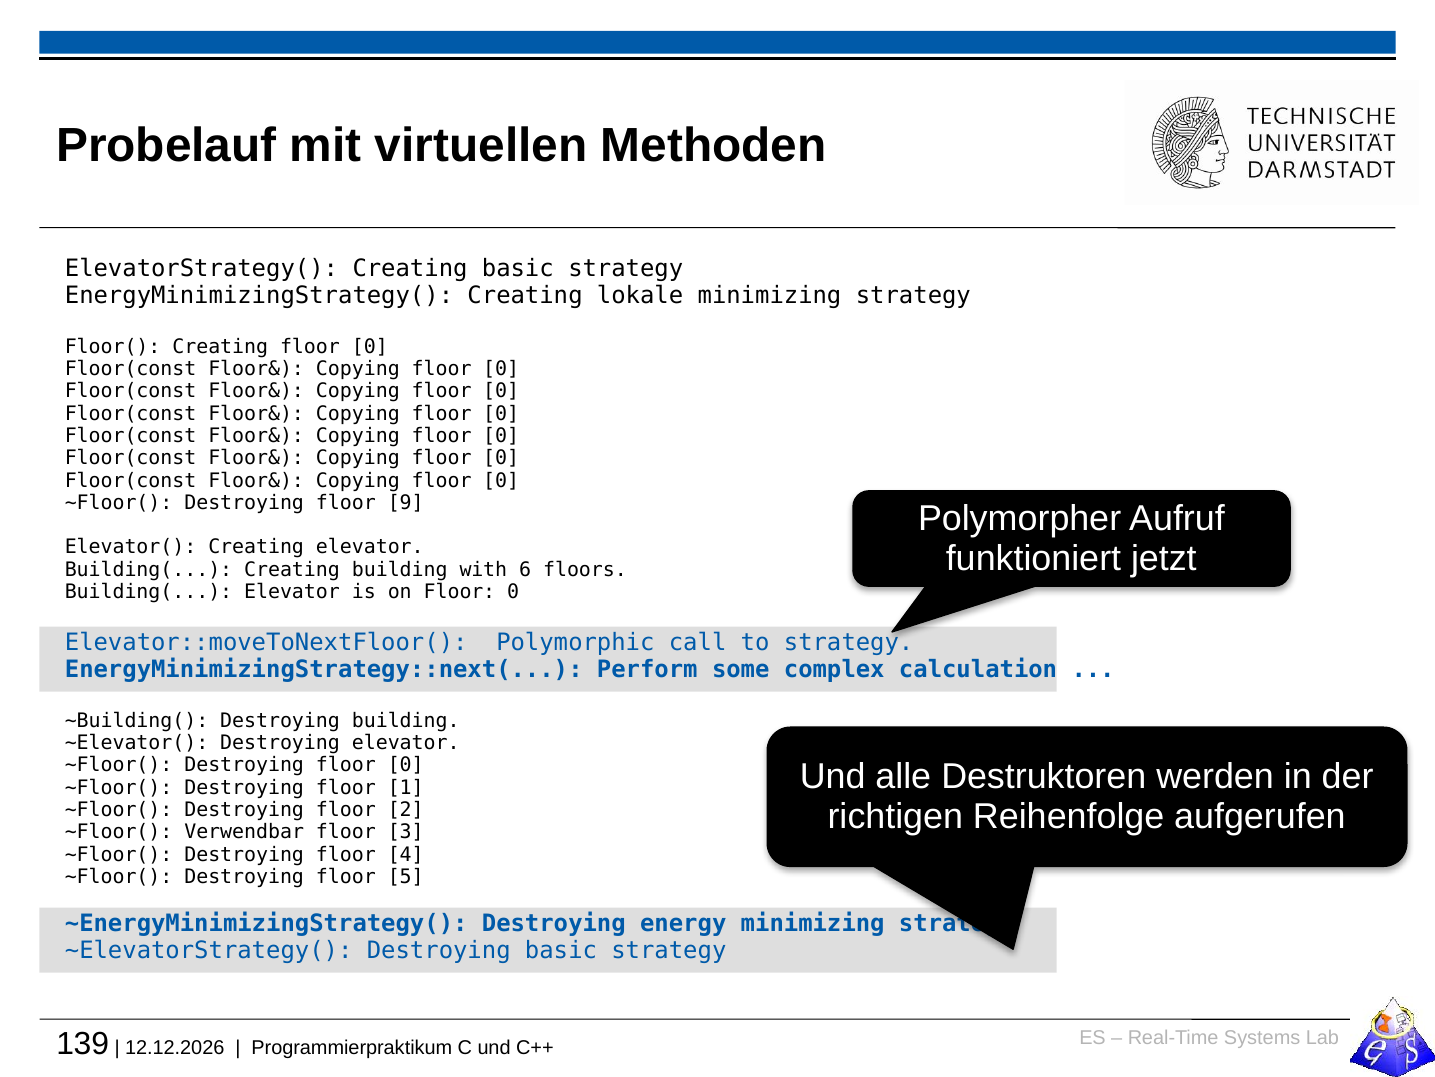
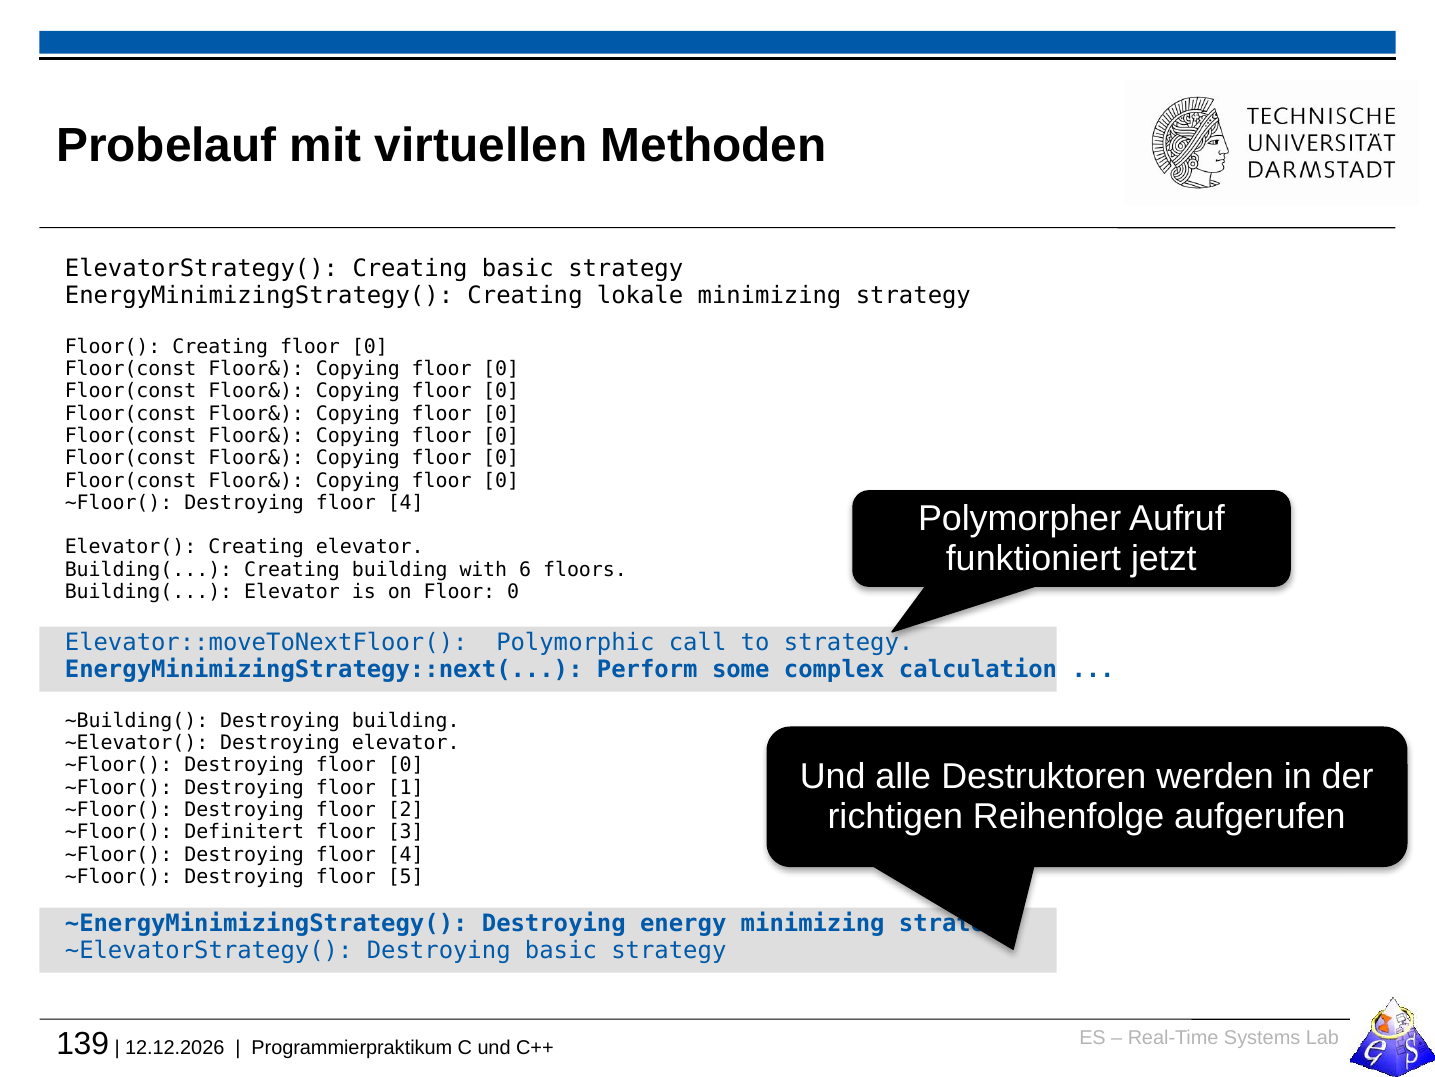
9 at (406, 502): 9 -> 4
Verwendbar: Verwendbar -> Definitert
